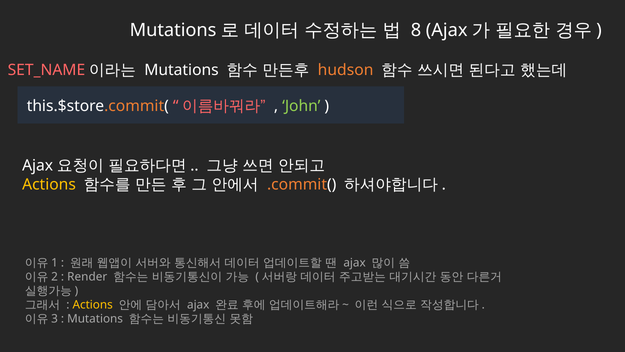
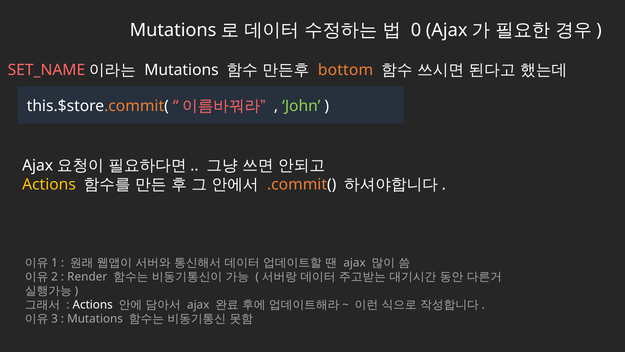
8: 8 -> 0
hudson: hudson -> bottom
Actions at (93, 304) colour: yellow -> white
